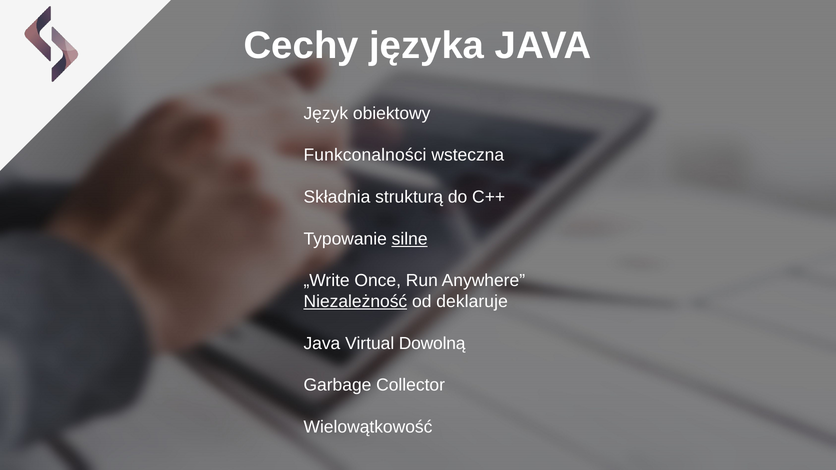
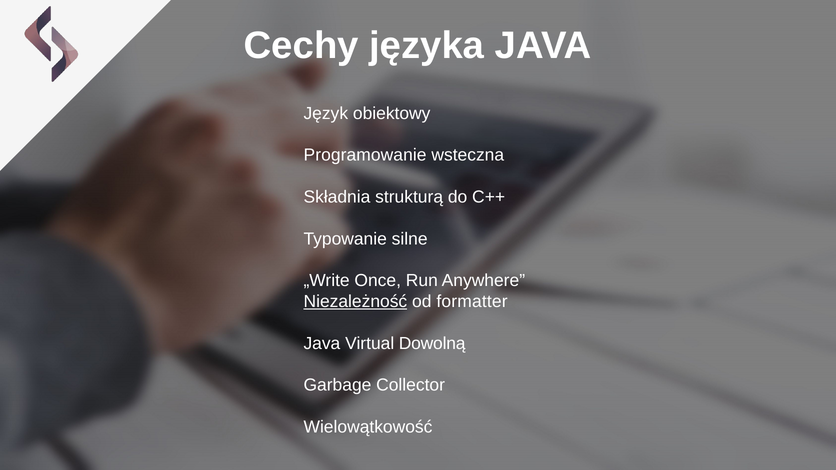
Funkconalności: Funkconalności -> Programowanie
silne underline: present -> none
deklaruje: deklaruje -> formatter
